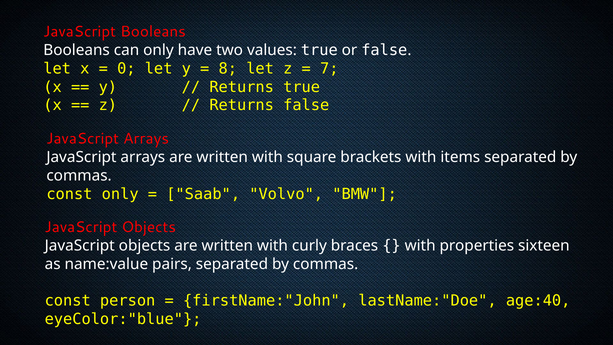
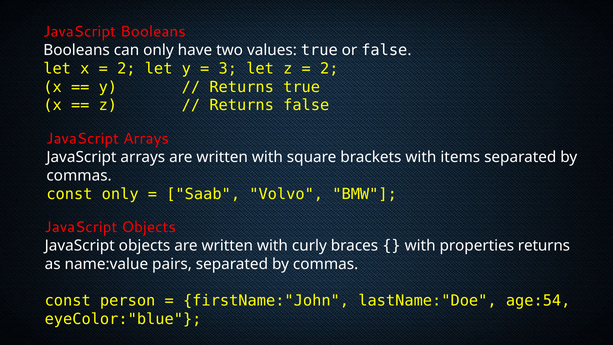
0 at (126, 69): 0 -> 2
8: 8 -> 3
7 at (329, 69): 7 -> 2
properties sixteen: sixteen -> returns
age:40: age:40 -> age:54
